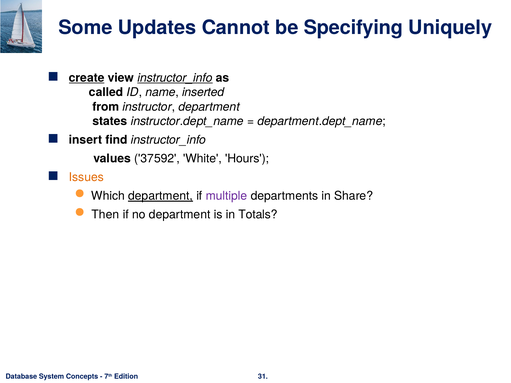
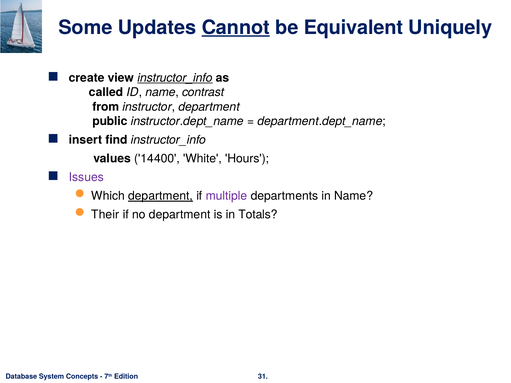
Cannot underline: none -> present
Specifying: Specifying -> Equivalent
create underline: present -> none
inserted: inserted -> contrast
states: states -> public
37592: 37592 -> 14400
Issues colour: orange -> purple
in Share: Share -> Name
Then: Then -> Their
